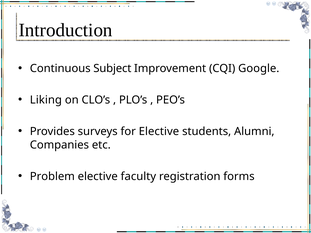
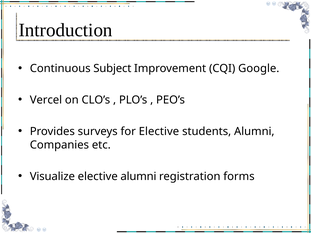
Liking: Liking -> Vercel
Problem: Problem -> Visualize
elective faculty: faculty -> alumni
